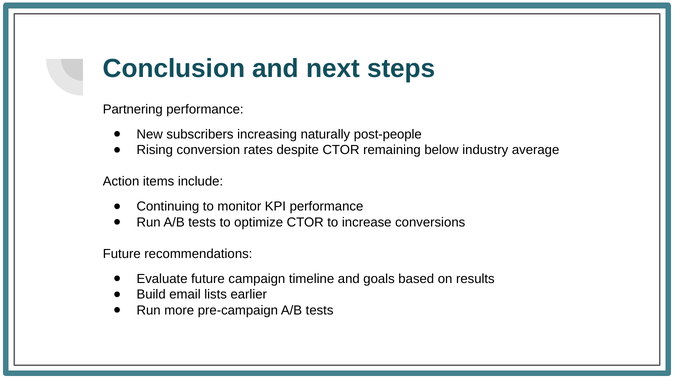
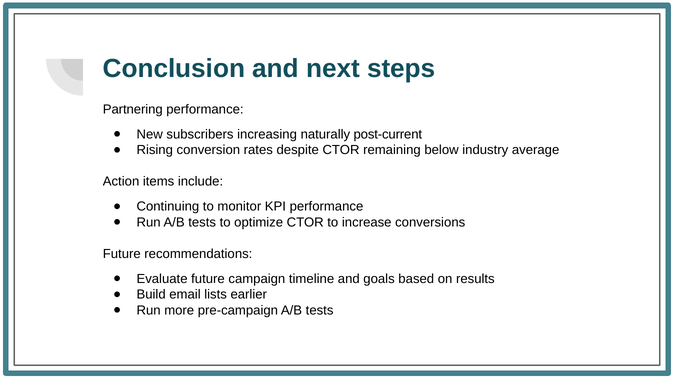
post-people: post-people -> post-current
